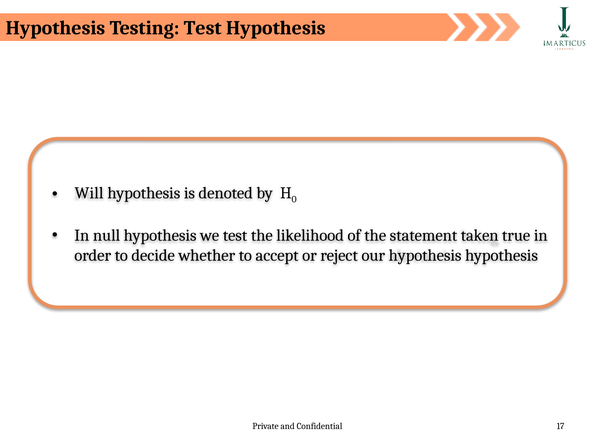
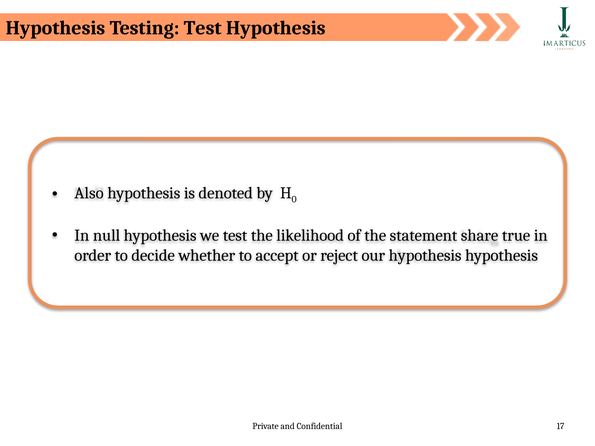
Will: Will -> Also
taken: taken -> share
